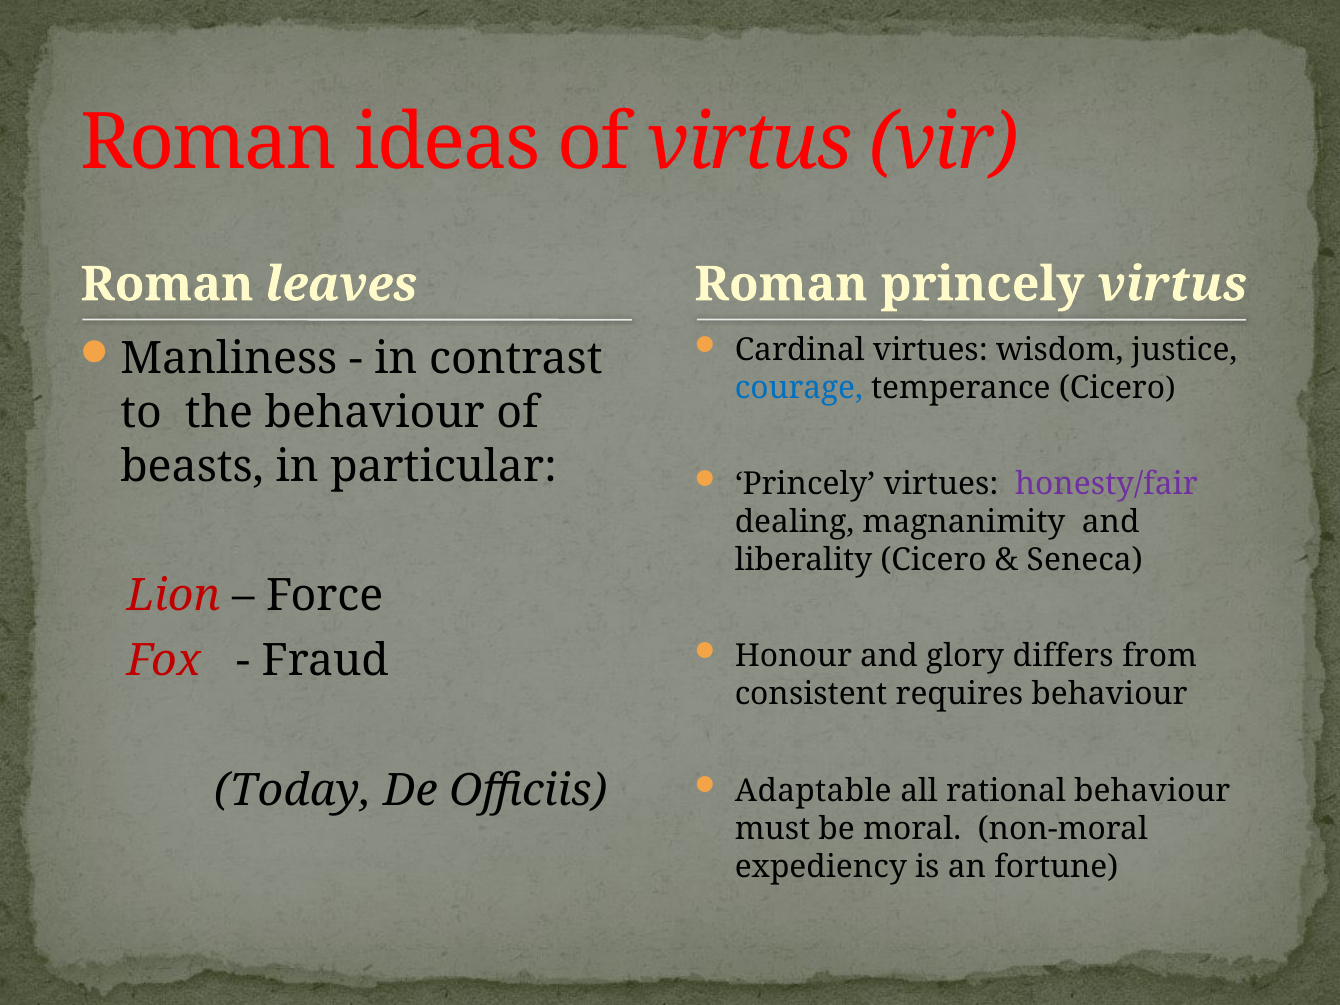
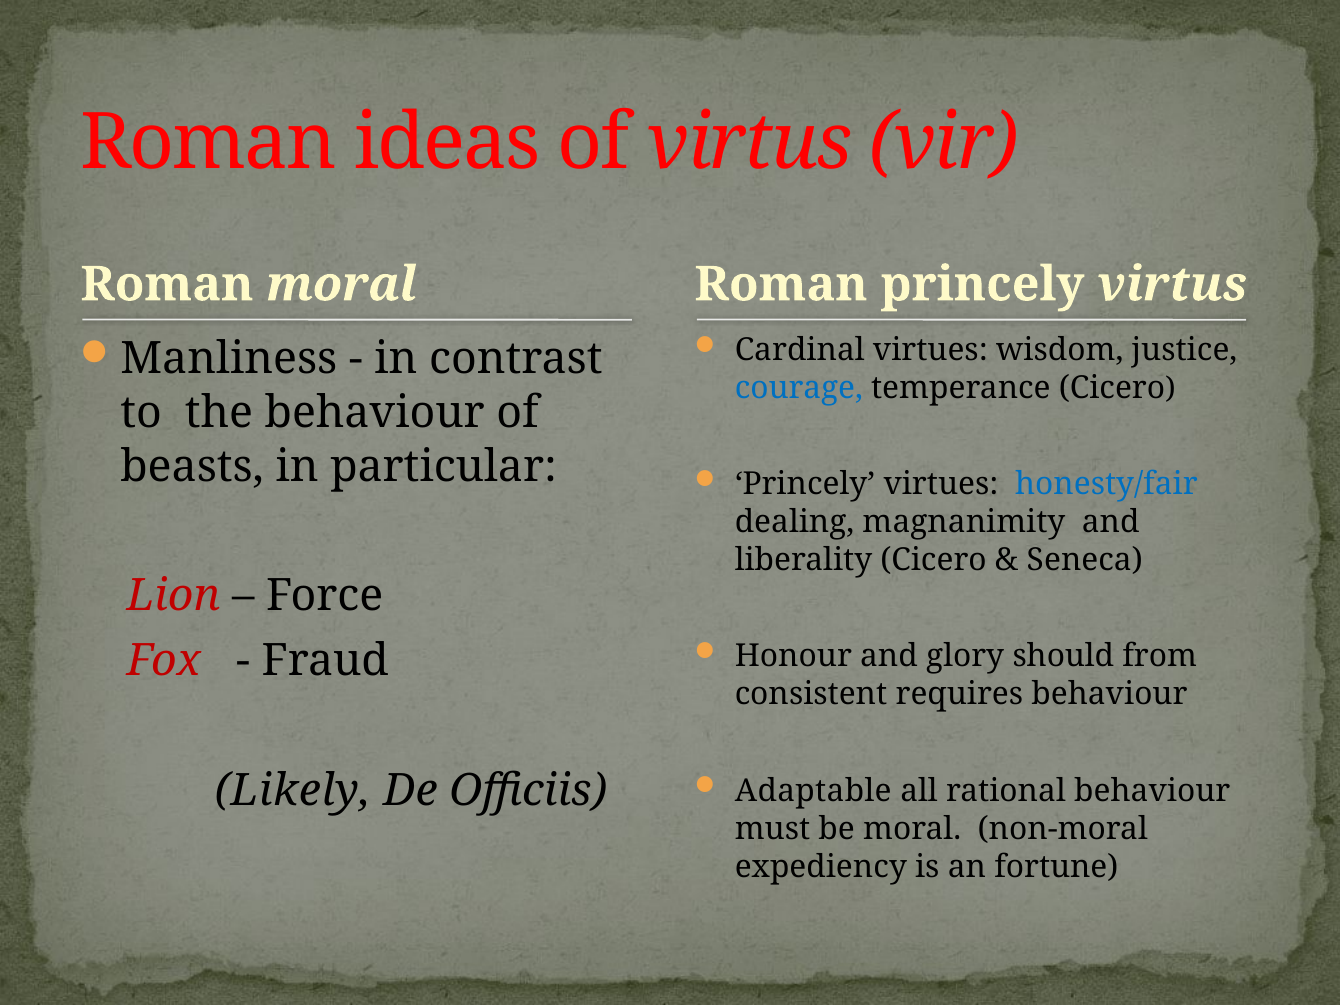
Roman leaves: leaves -> moral
honesty/fair colour: purple -> blue
differs: differs -> should
Today: Today -> Likely
